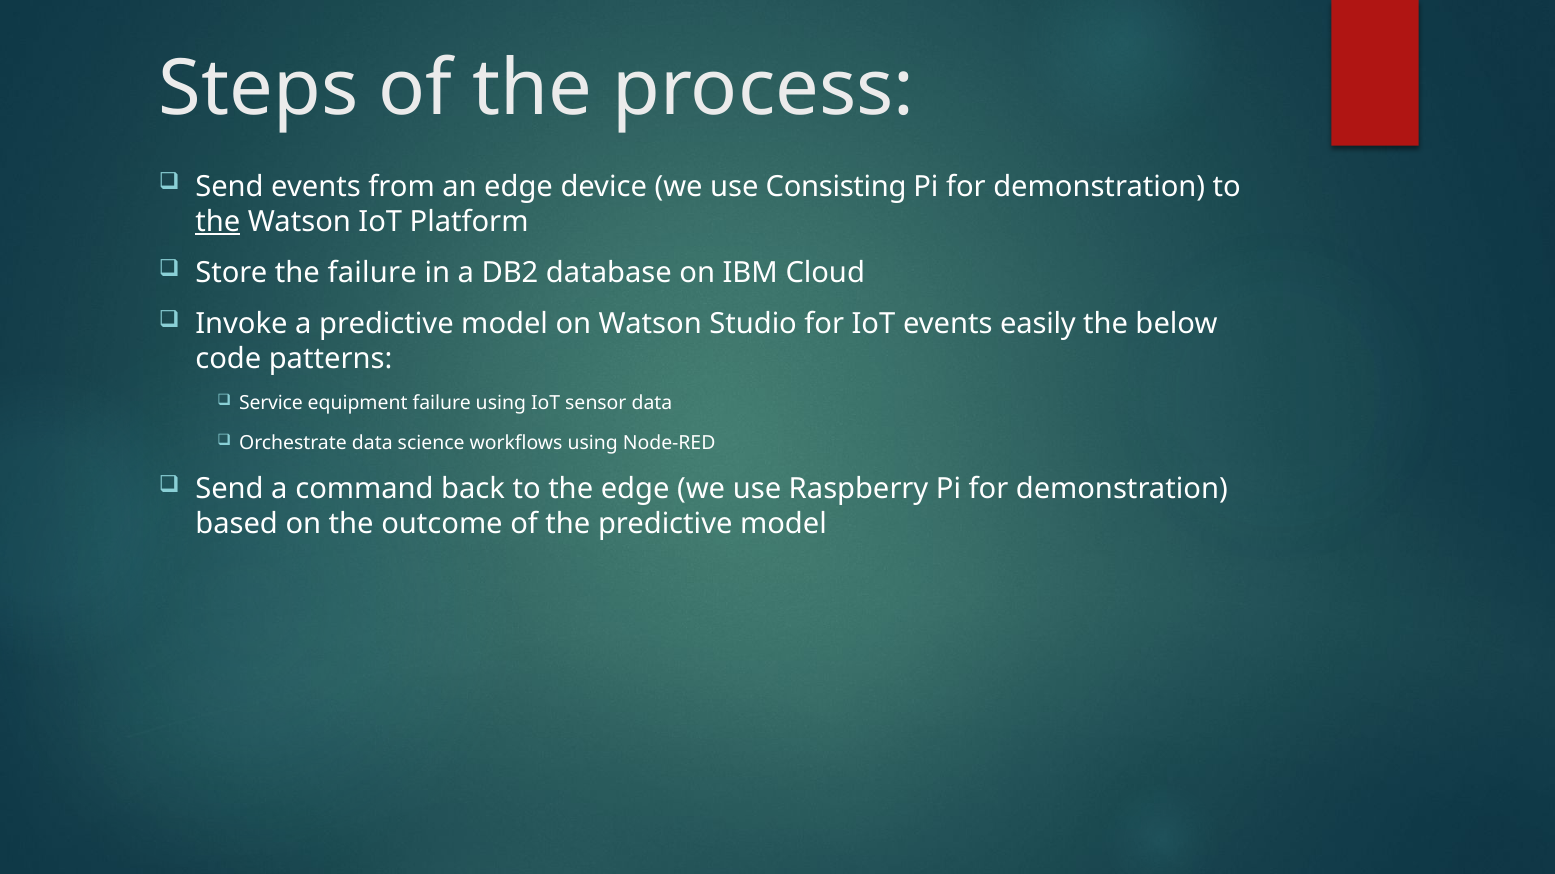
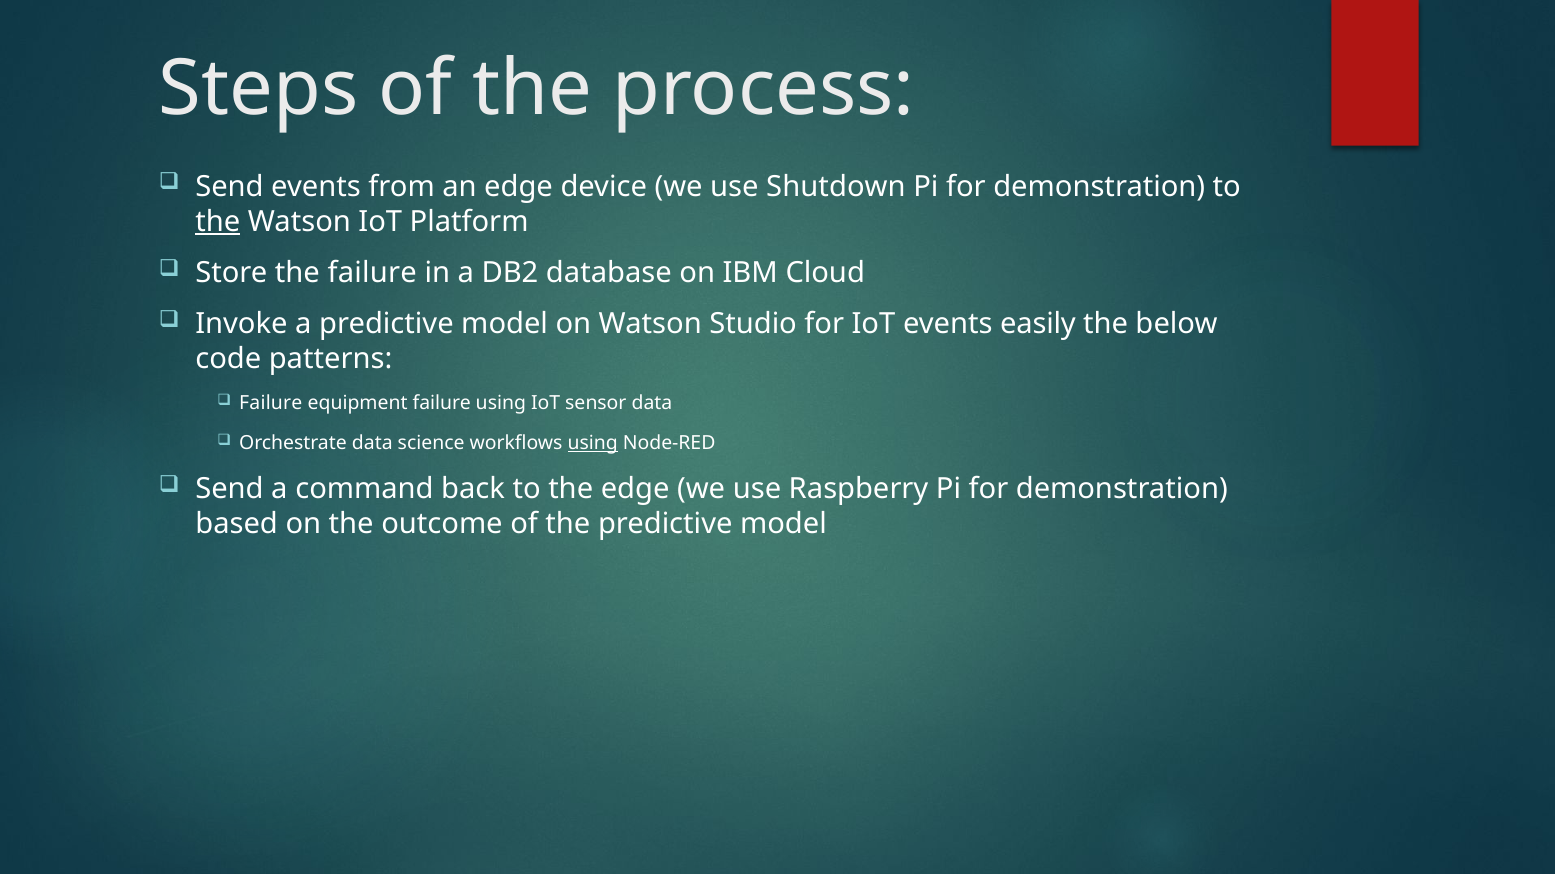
Consisting: Consisting -> Shutdown
Service at (271, 404): Service -> Failure
using at (593, 443) underline: none -> present
